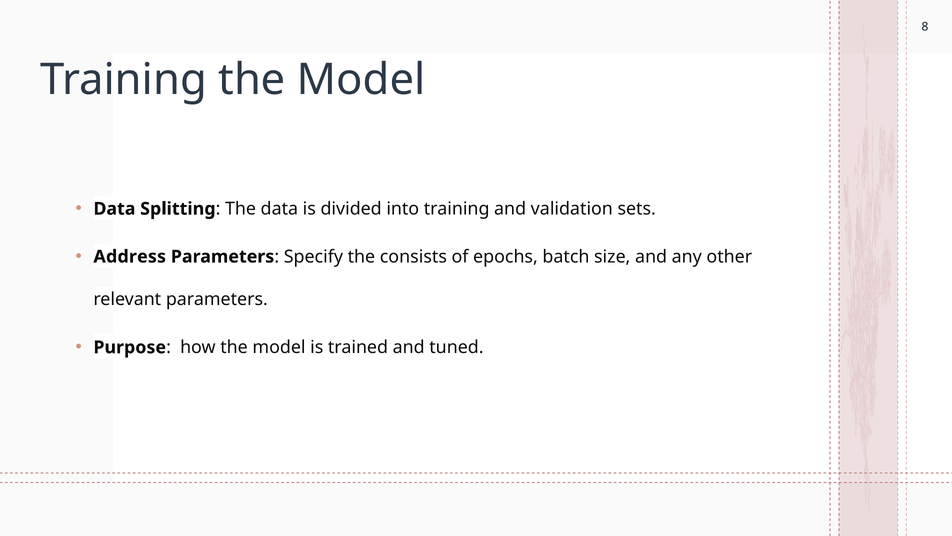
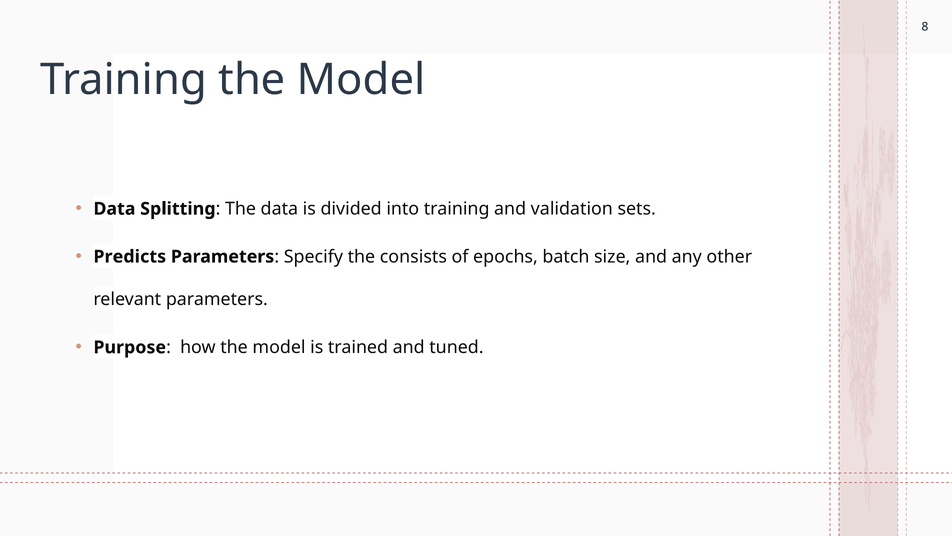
Address: Address -> Predicts
